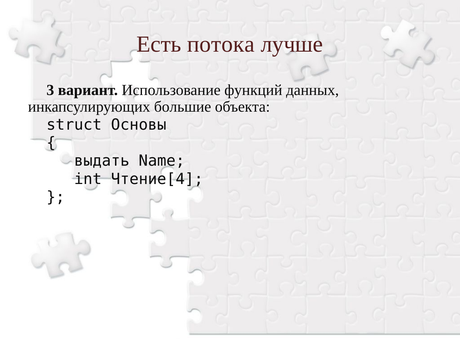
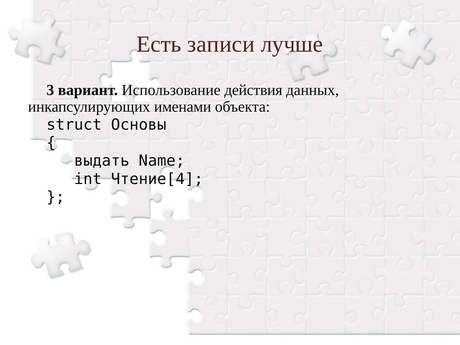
потока: потока -> записи
функций: функций -> действия
большие: большие -> именами
